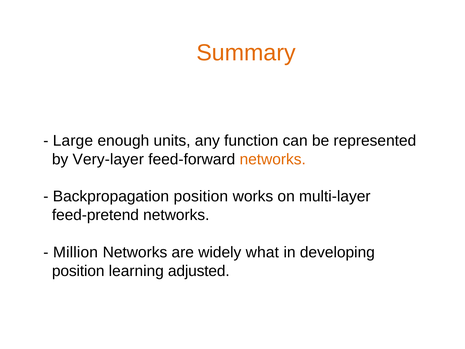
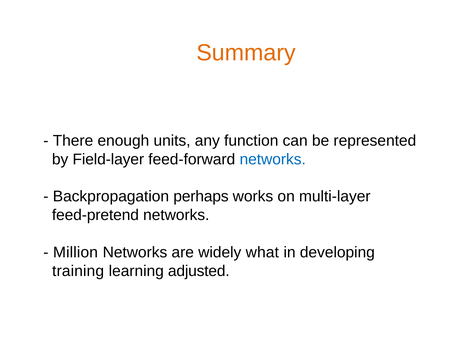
Large: Large -> There
Very-layer: Very-layer -> Field-layer
networks at (273, 159) colour: orange -> blue
Backpropagation position: position -> perhaps
position at (78, 271): position -> training
